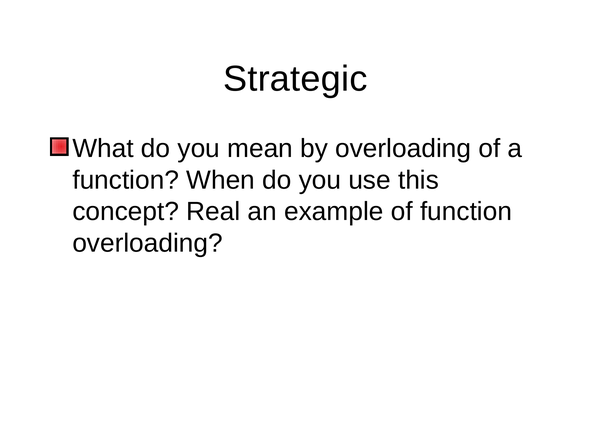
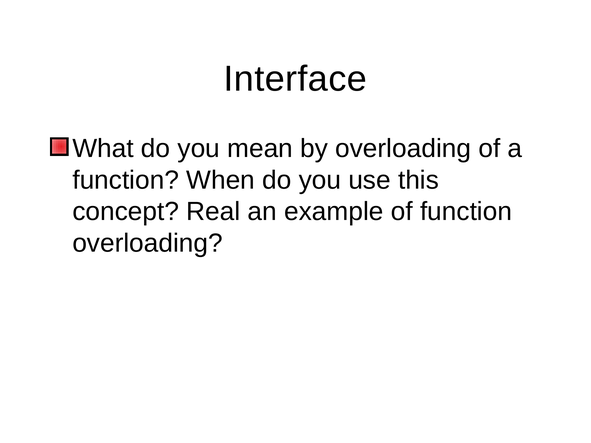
Strategic: Strategic -> Interface
